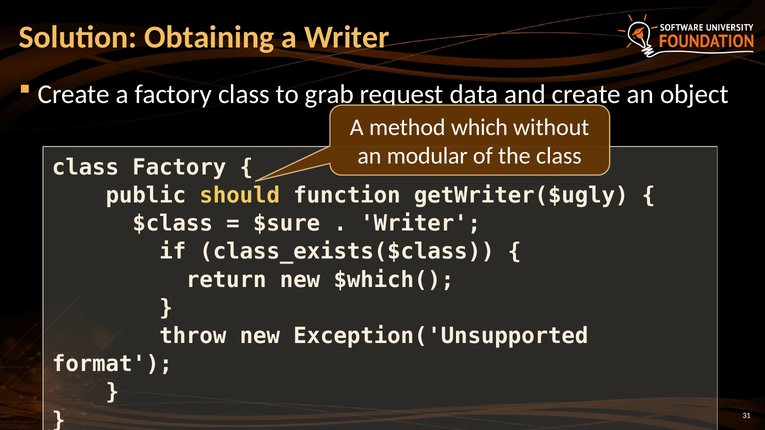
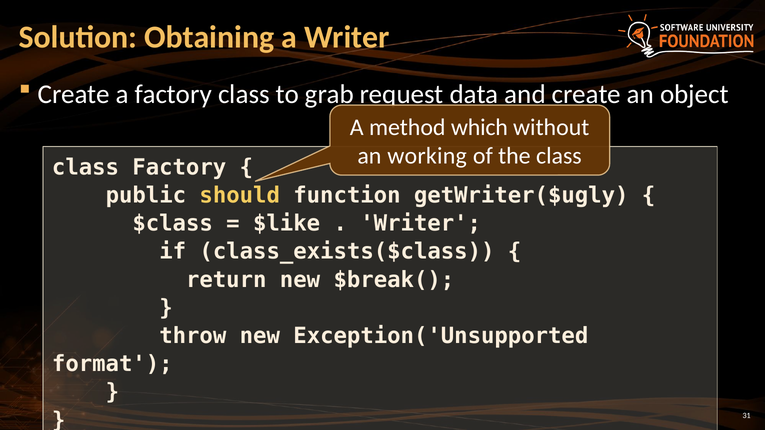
modular: modular -> working
$sure: $sure -> $like
$which(: $which( -> $break(
